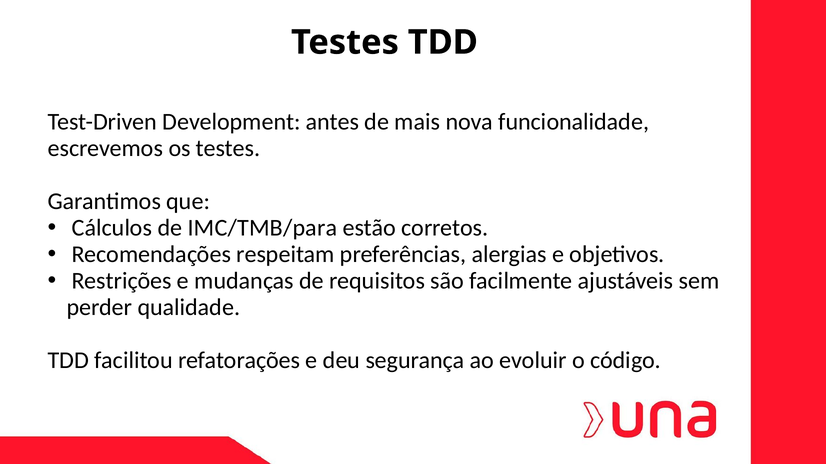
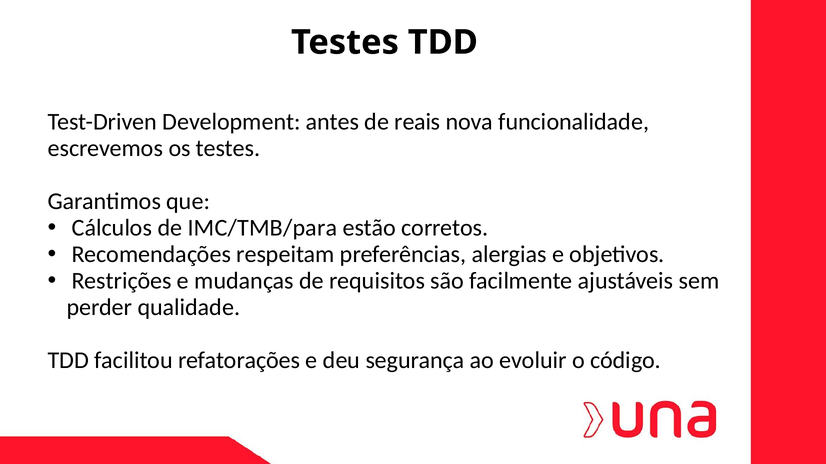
mais: mais -> reais
